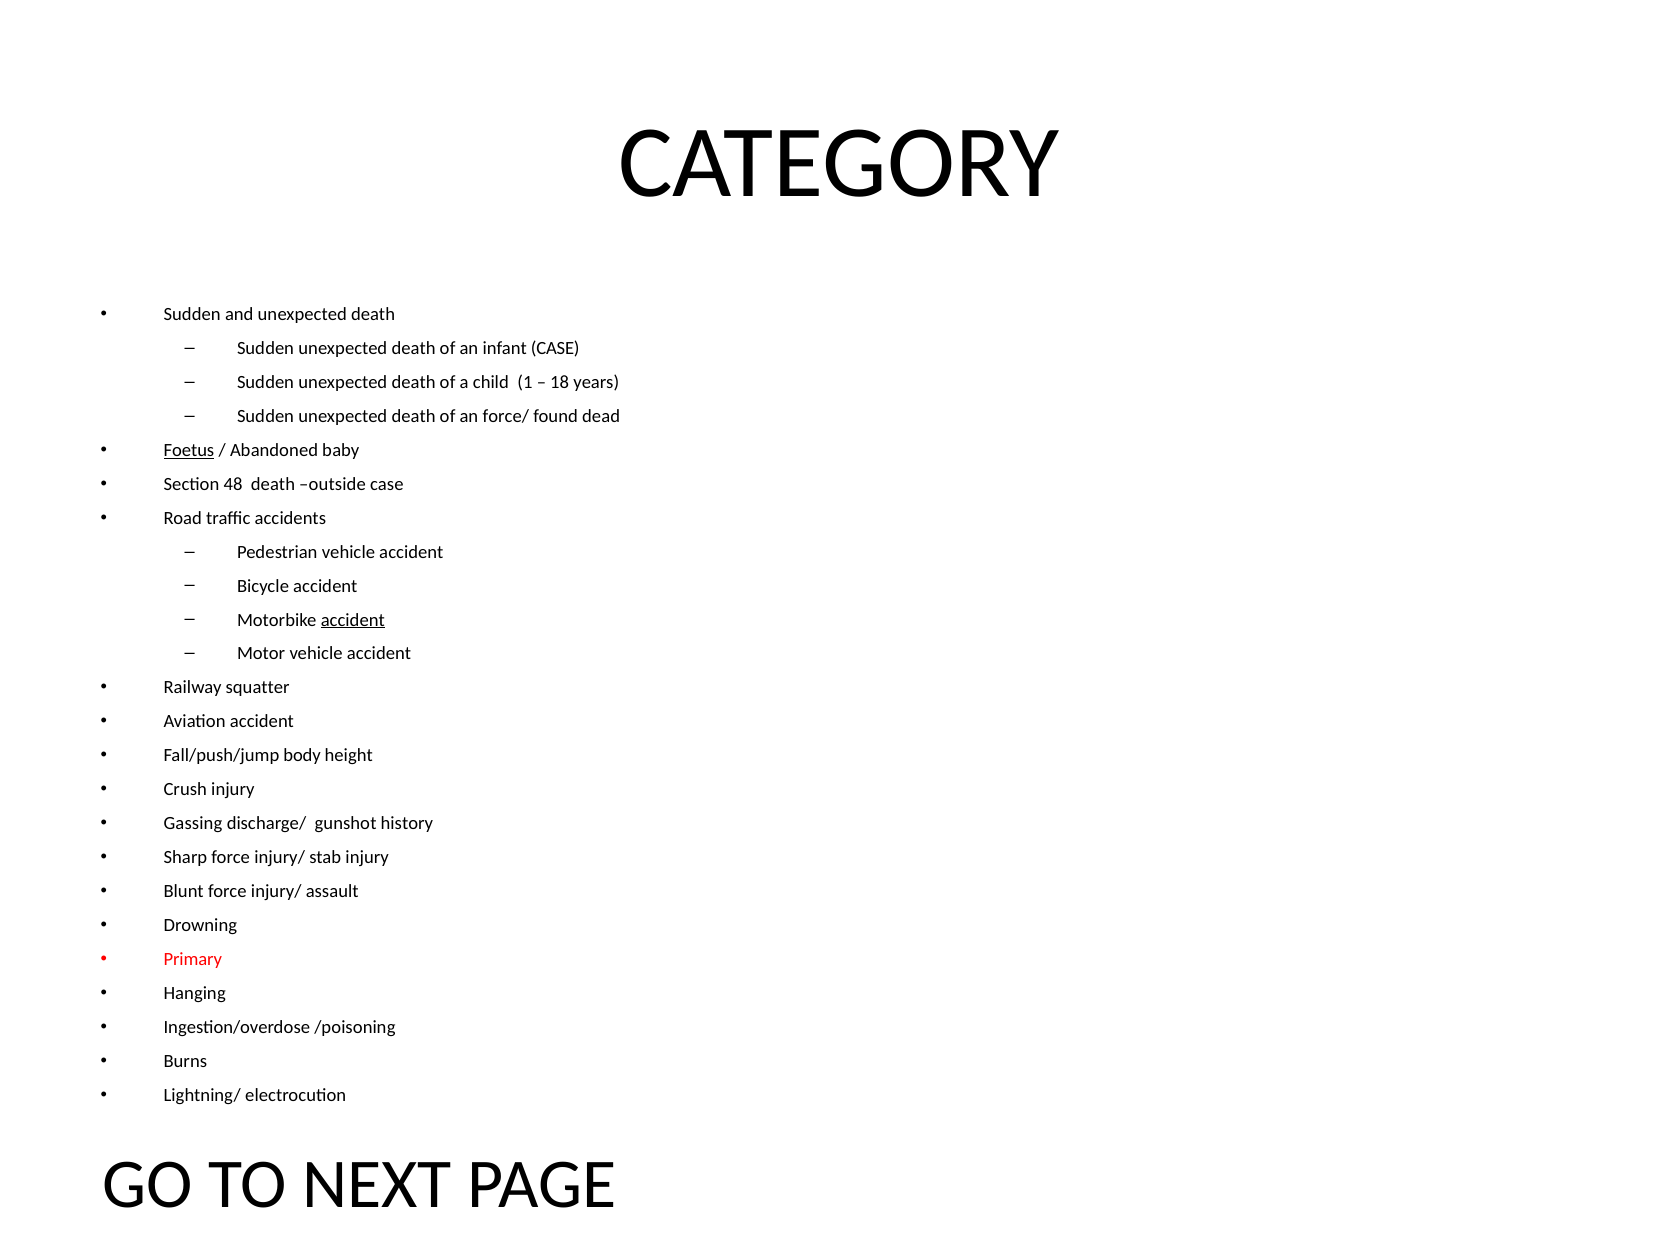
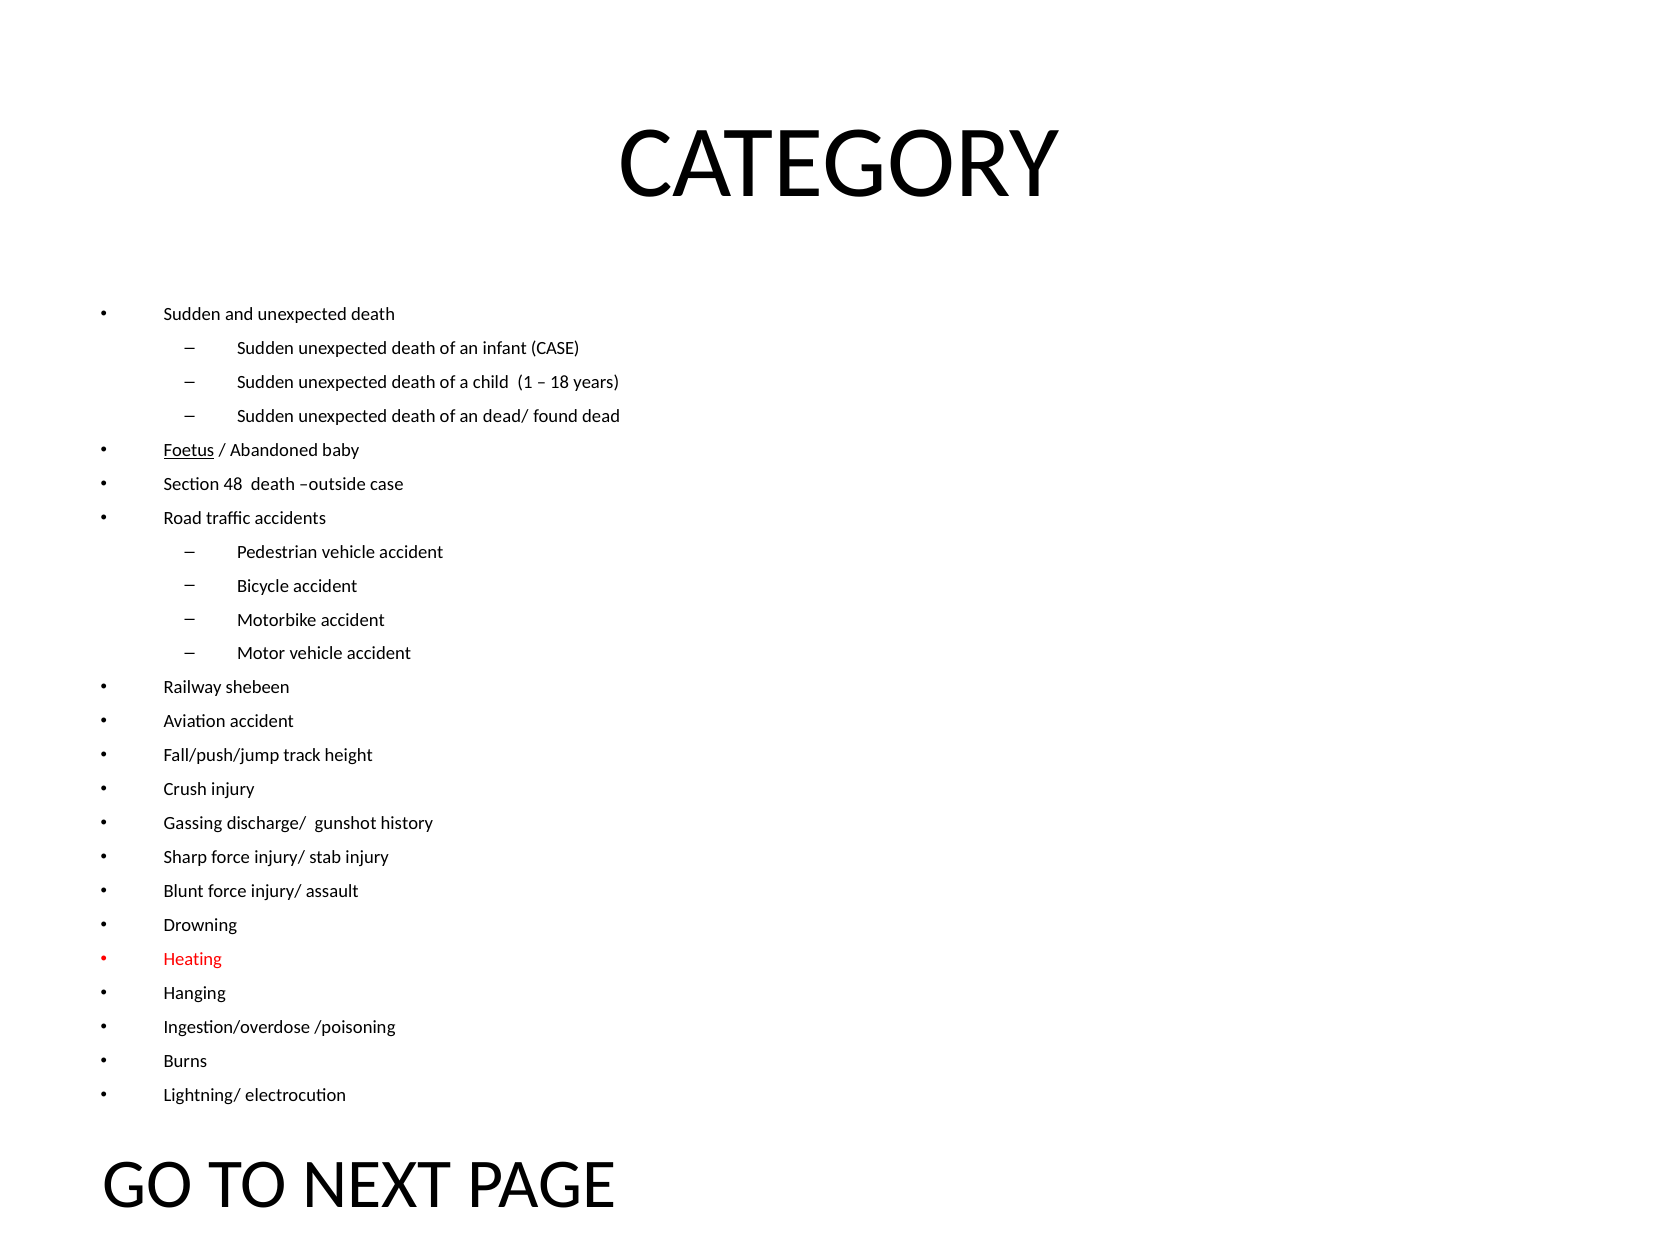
force/: force/ -> dead/
accident at (353, 620) underline: present -> none
squatter: squatter -> shebeen
body: body -> track
Primary: Primary -> Heating
